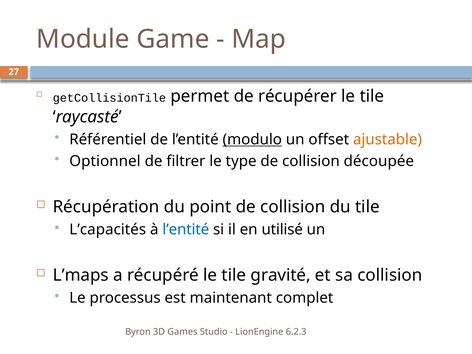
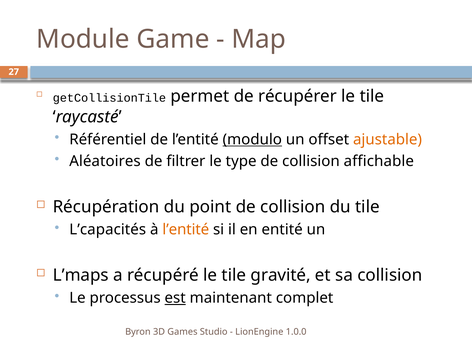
Optionnel: Optionnel -> Aléatoires
découpée: découpée -> affichable
l’entité at (186, 230) colour: blue -> orange
utilisé: utilisé -> entité
est underline: none -> present
6.2.3: 6.2.3 -> 1.0.0
